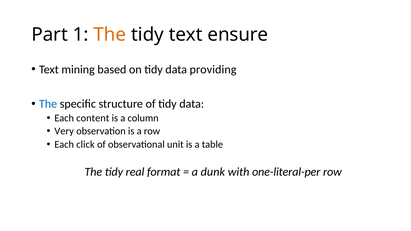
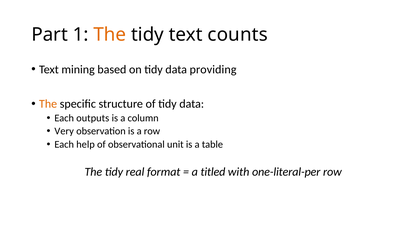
ensure: ensure -> counts
The at (48, 104) colour: blue -> orange
content: content -> outputs
click: click -> help
dunk: dunk -> titled
